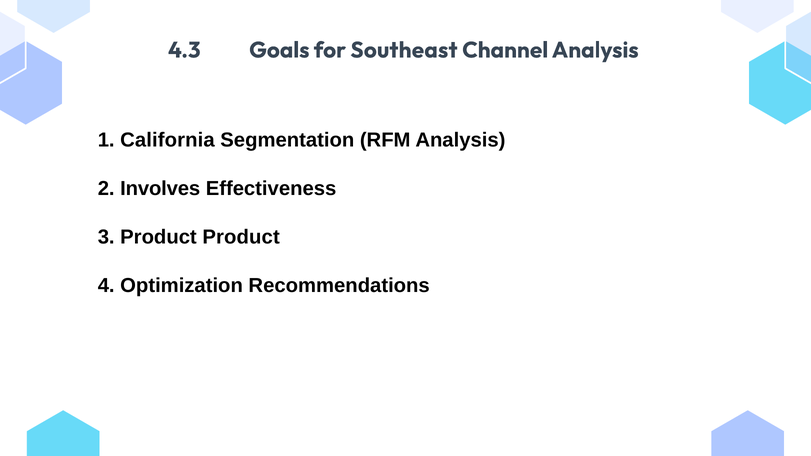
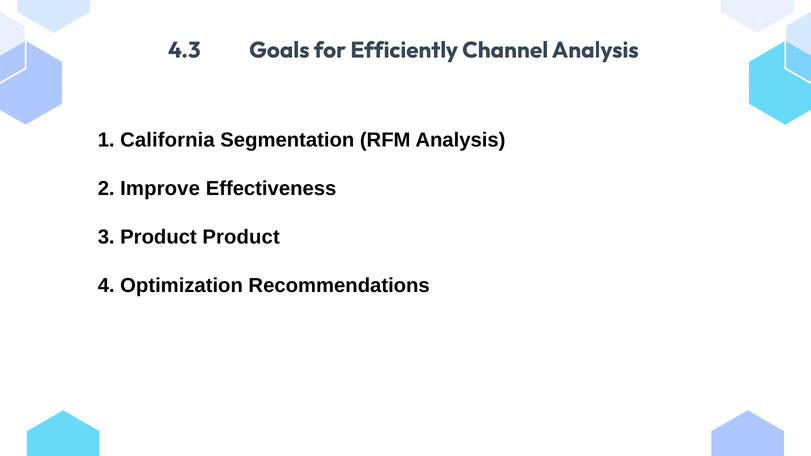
Southeast: Southeast -> Efficiently
Involves: Involves -> Improve
